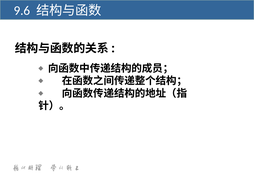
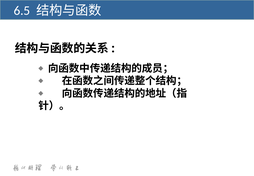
9.6: 9.6 -> 6.5
